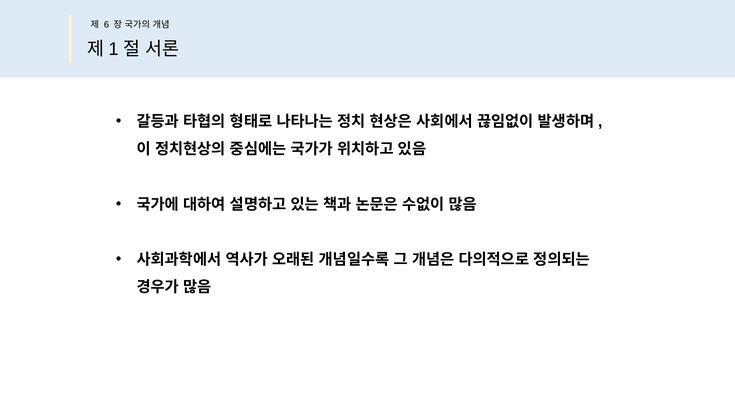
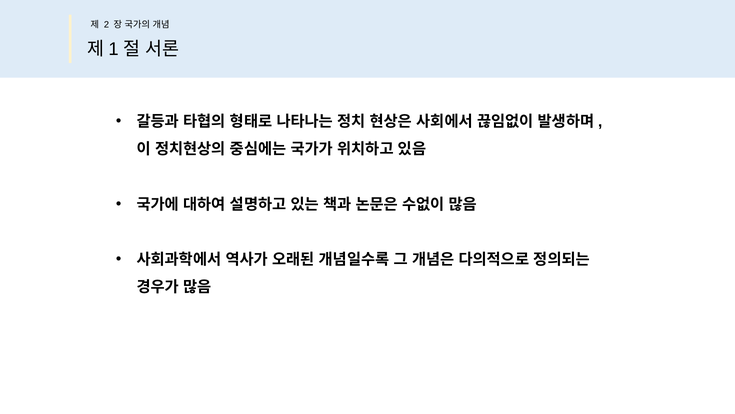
6: 6 -> 2
